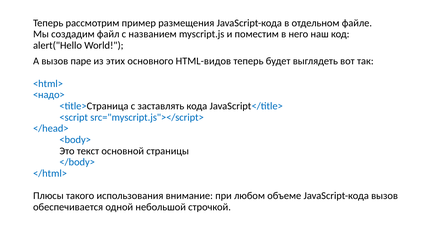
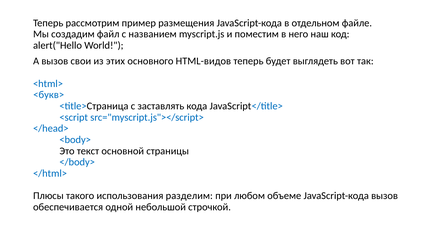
паре: паре -> свои
<надо>: <надо> -> <букв>
внимание: внимание -> разделим
